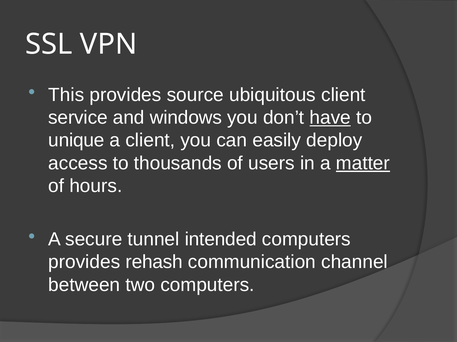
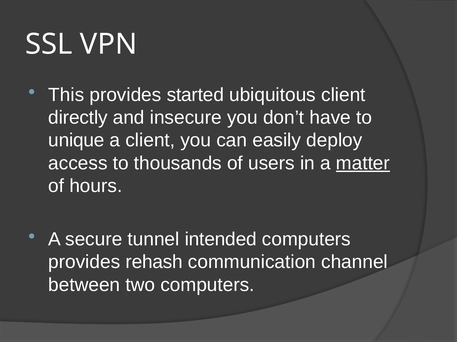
source: source -> started
service: service -> directly
windows: windows -> insecure
have underline: present -> none
